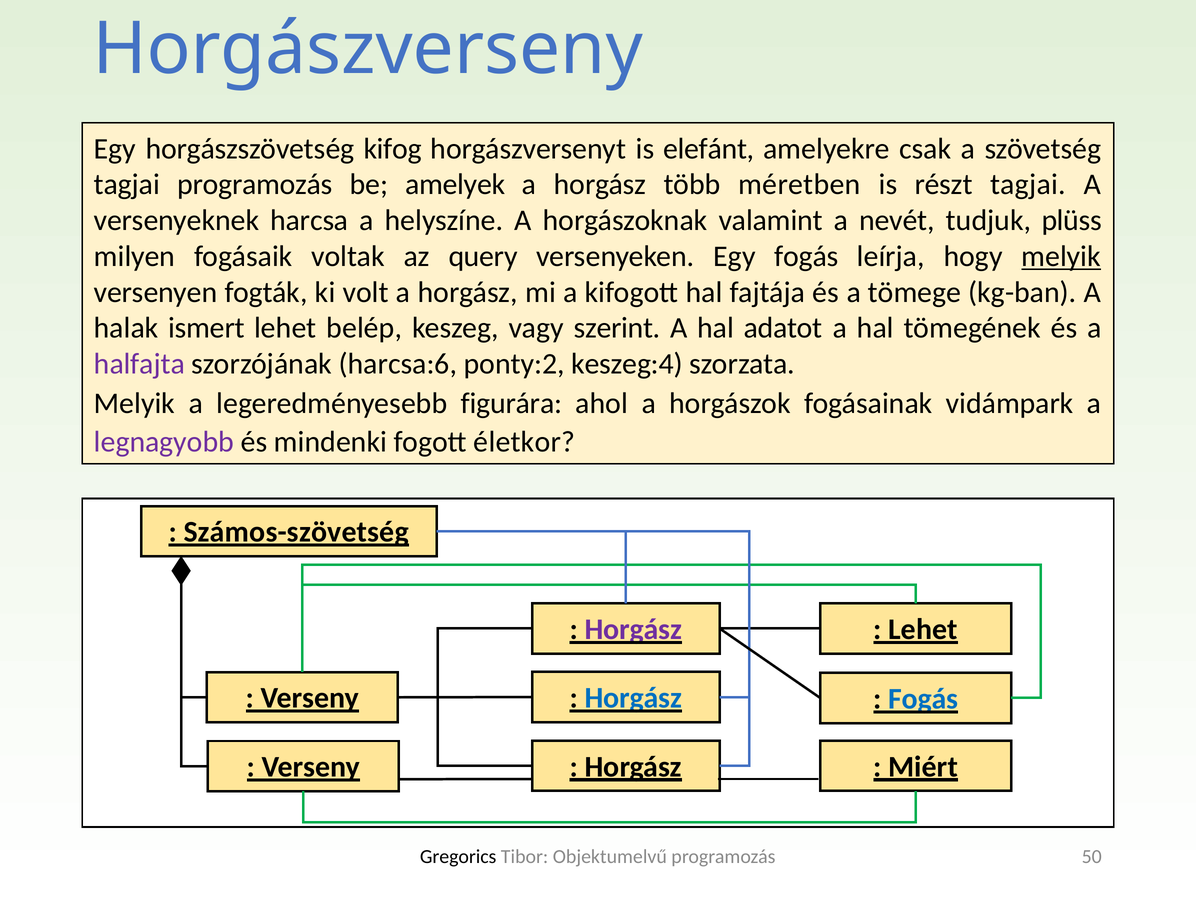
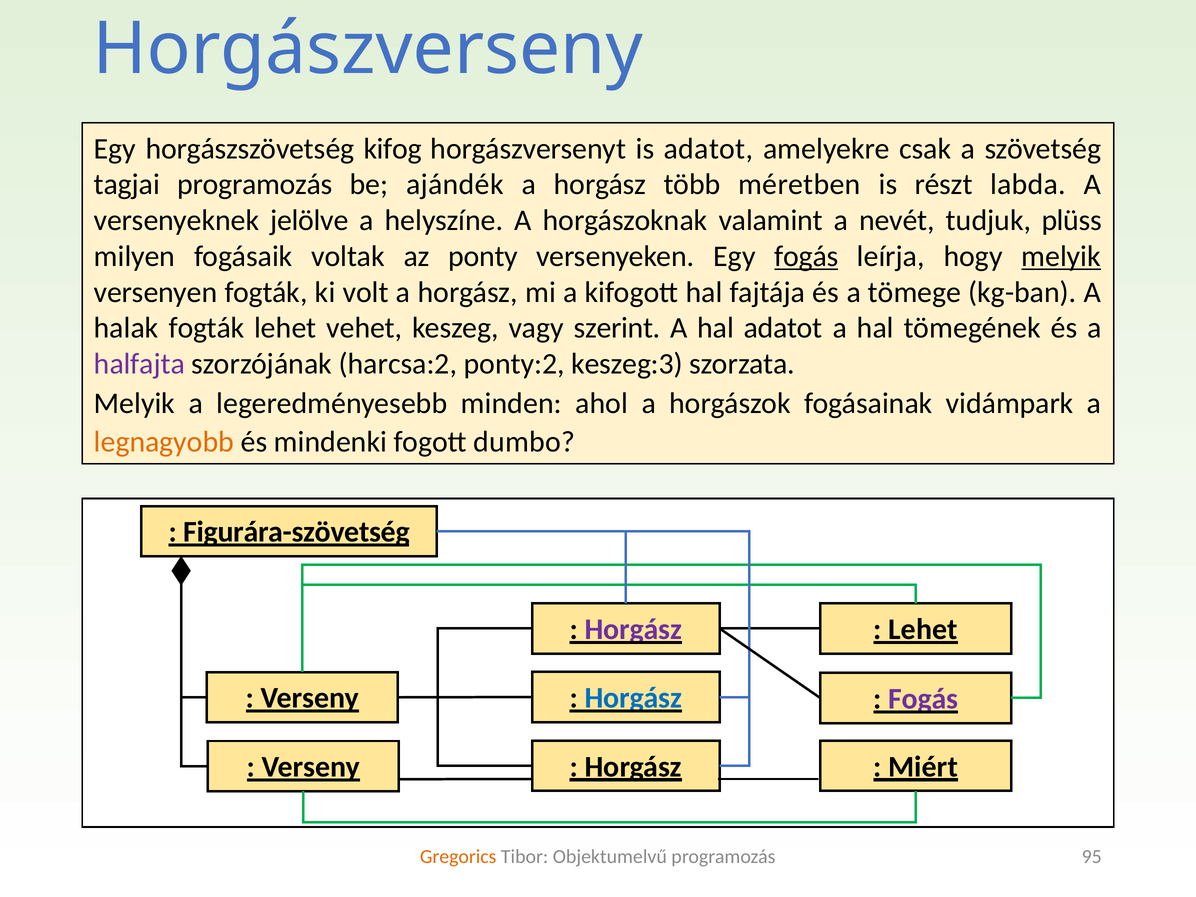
is elefánt: elefánt -> adatot
amelyek: amelyek -> ajándék
részt tagjai: tagjai -> labda
harcsa: harcsa -> jelölve
query: query -> ponty
fogás at (806, 256) underline: none -> present
halak ismert: ismert -> fogták
belép: belép -> vehet
harcsa:6: harcsa:6 -> harcsa:2
keszeg:4: keszeg:4 -> keszeg:3
figurára: figurára -> minden
legnagyobb colour: purple -> orange
életkor: életkor -> dumbo
Számos-szövetség: Számos-szövetség -> Figurára-szövetség
Fogás at (923, 699) colour: blue -> purple
Gregorics colour: black -> orange
50: 50 -> 95
